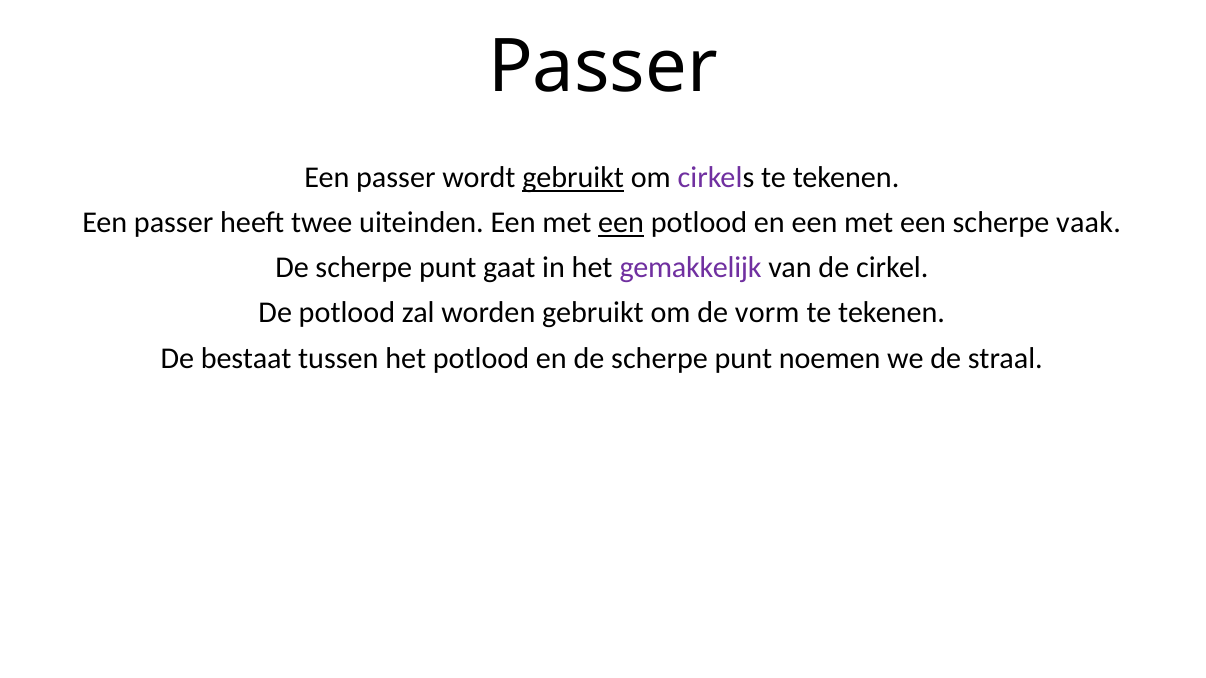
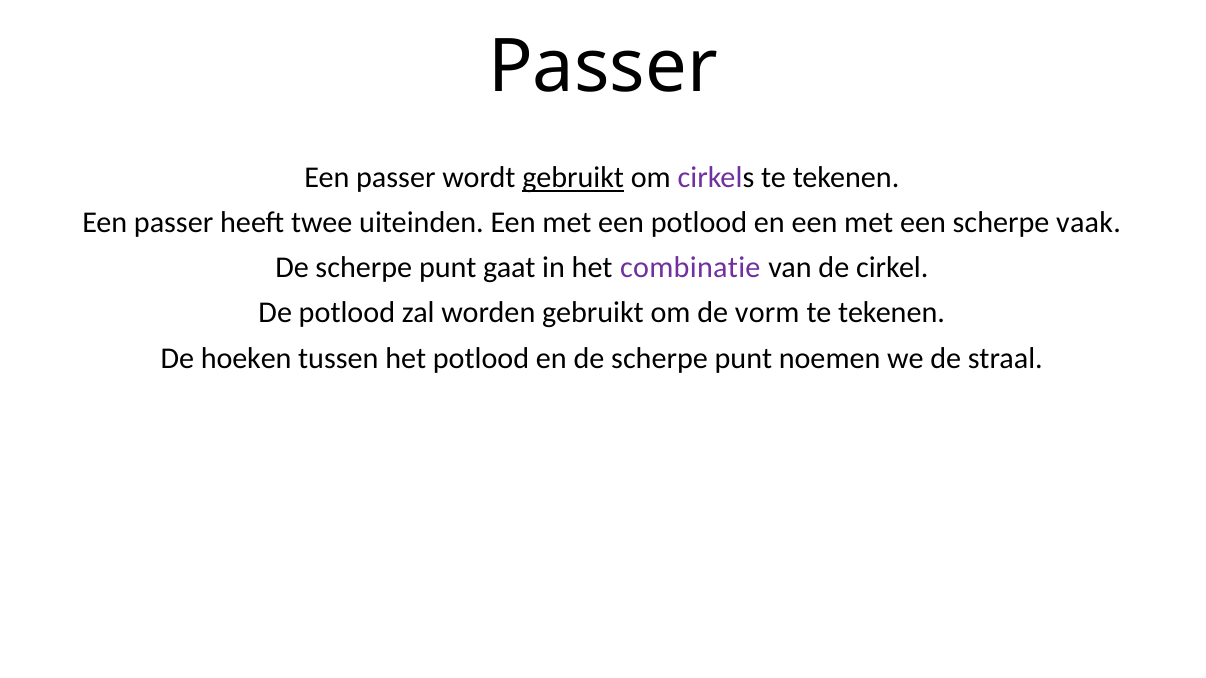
een at (621, 223) underline: present -> none
gemakkelijk: gemakkelijk -> combinatie
bestaat: bestaat -> hoeken
